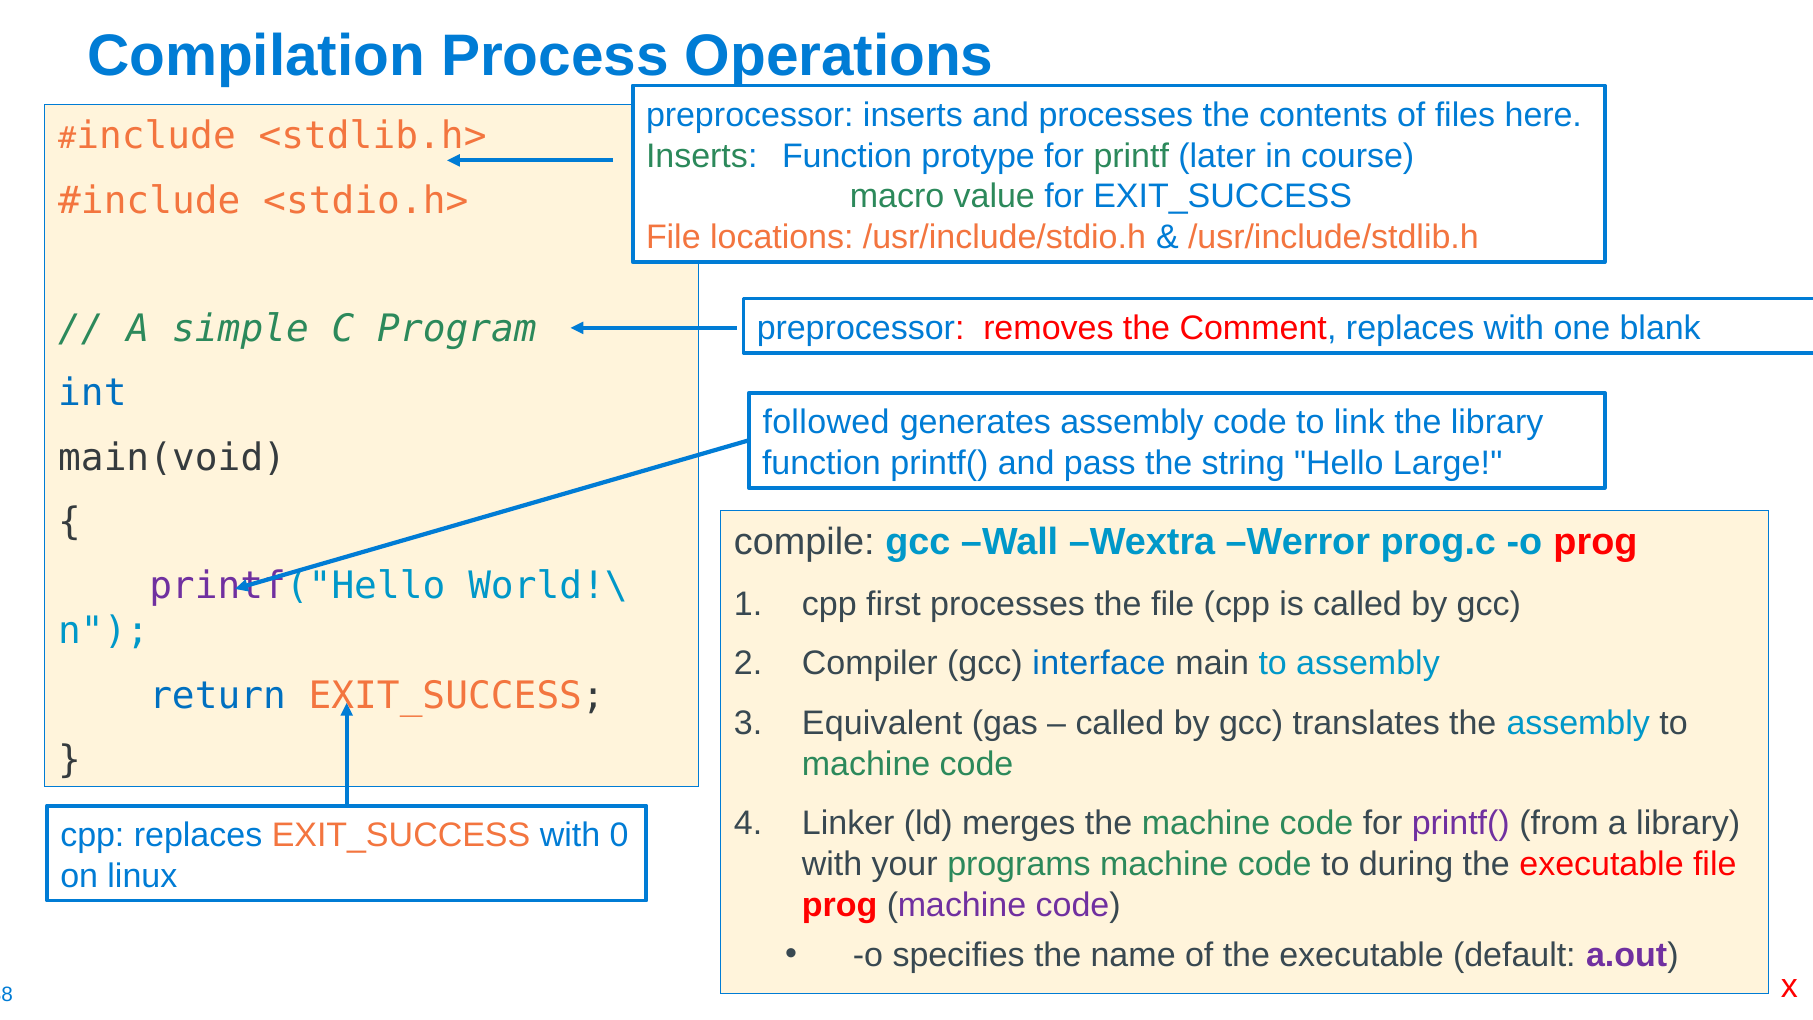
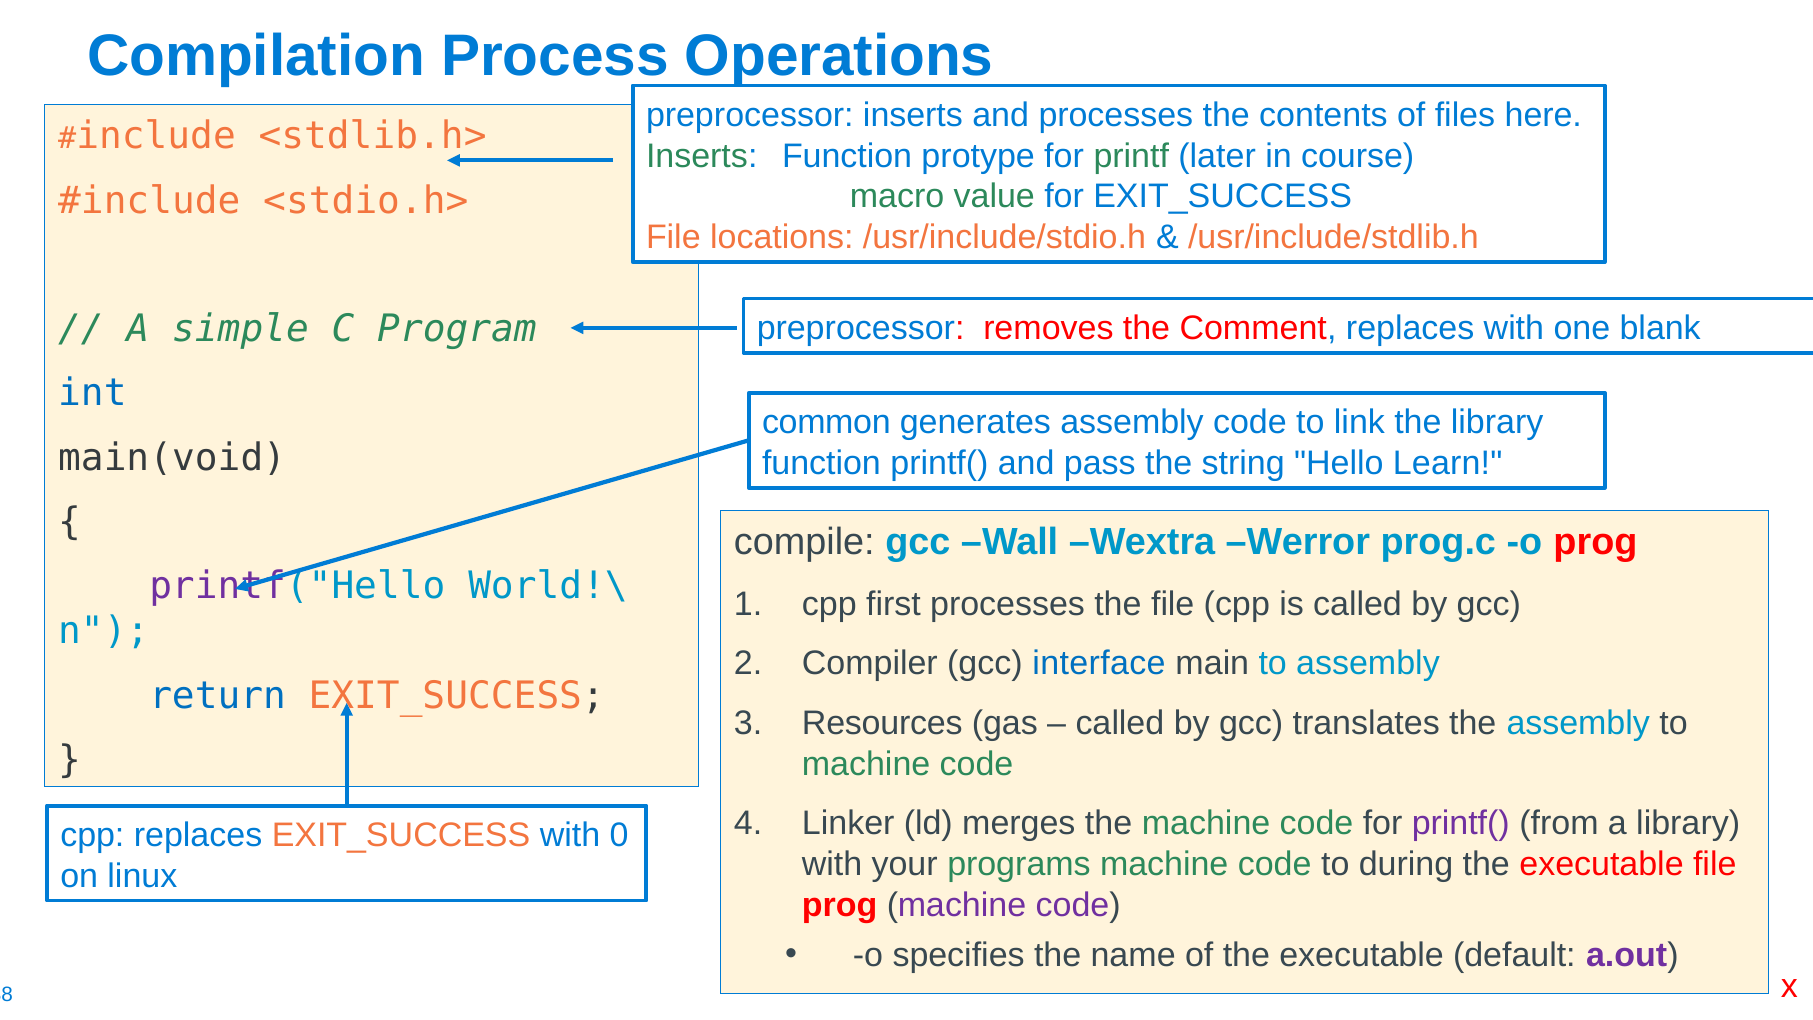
followed: followed -> common
Large: Large -> Learn
Equivalent: Equivalent -> Resources
